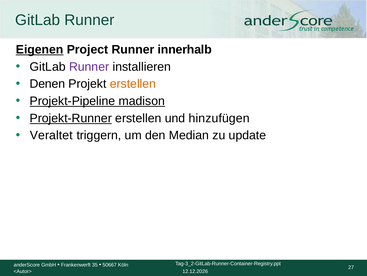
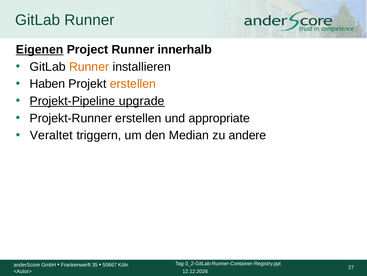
Runner at (89, 67) colour: purple -> orange
Denen: Denen -> Haben
madison: madison -> upgrade
Projekt-Runner underline: present -> none
hinzufügen: hinzufügen -> appropriate
update: update -> andere
